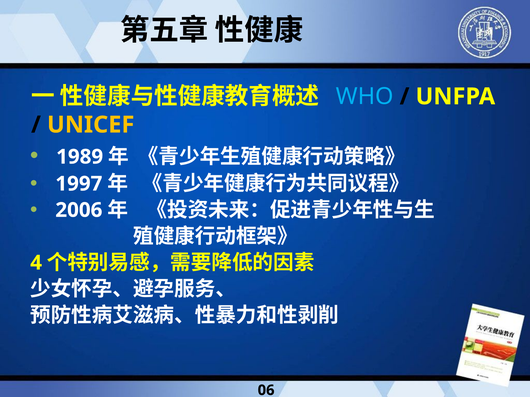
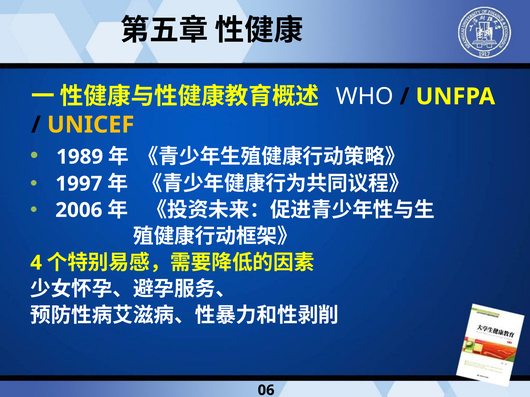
WHO colour: light blue -> white
